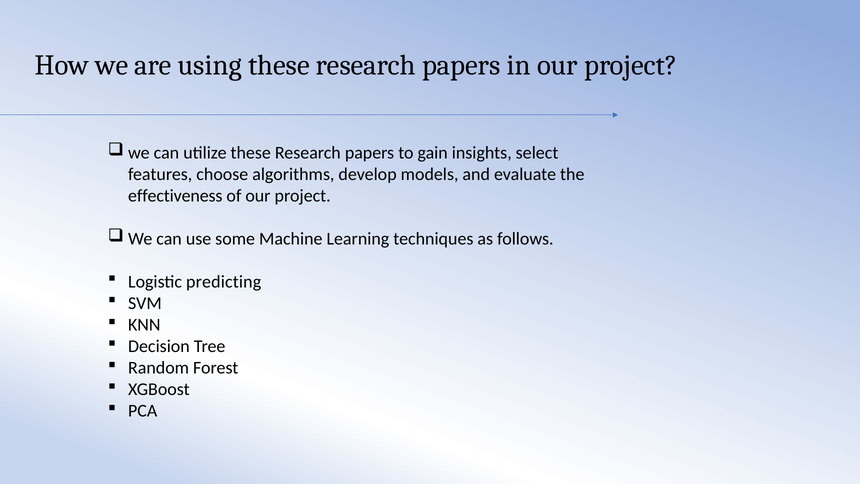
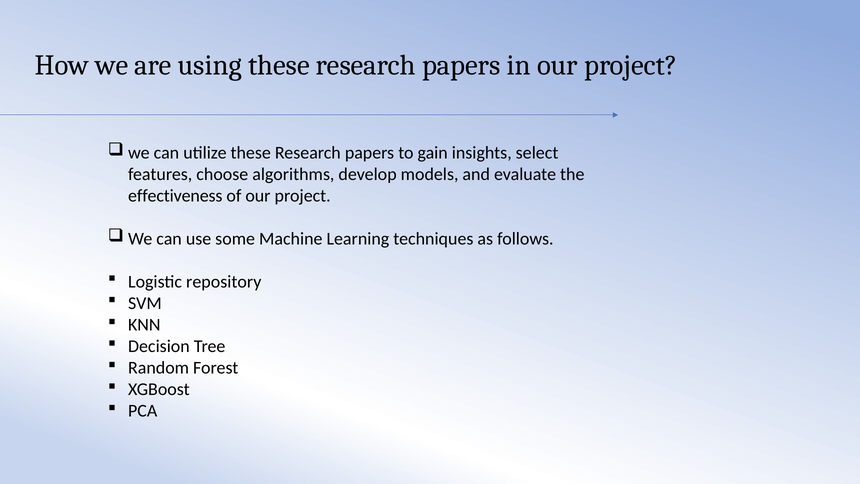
predicting: predicting -> repository
